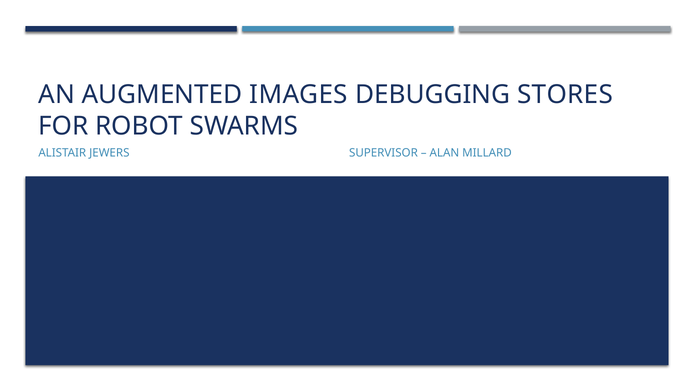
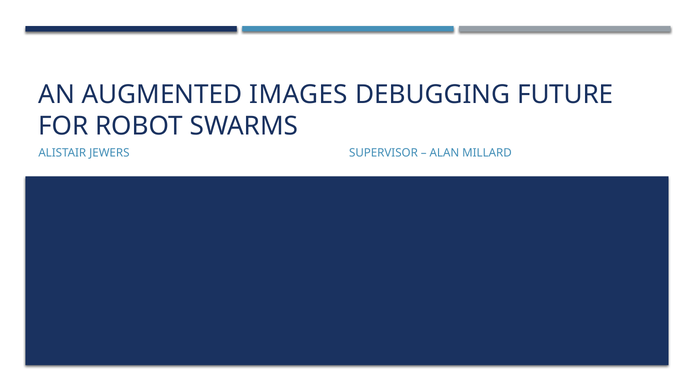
STORES: STORES -> FUTURE
